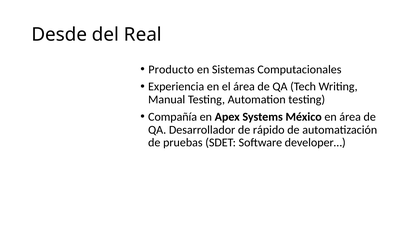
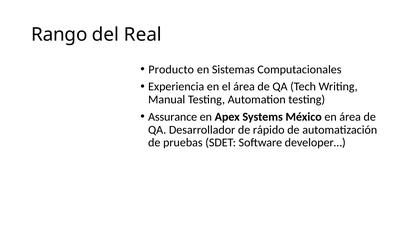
Desde: Desde -> Rango
Compañía: Compañía -> Assurance
